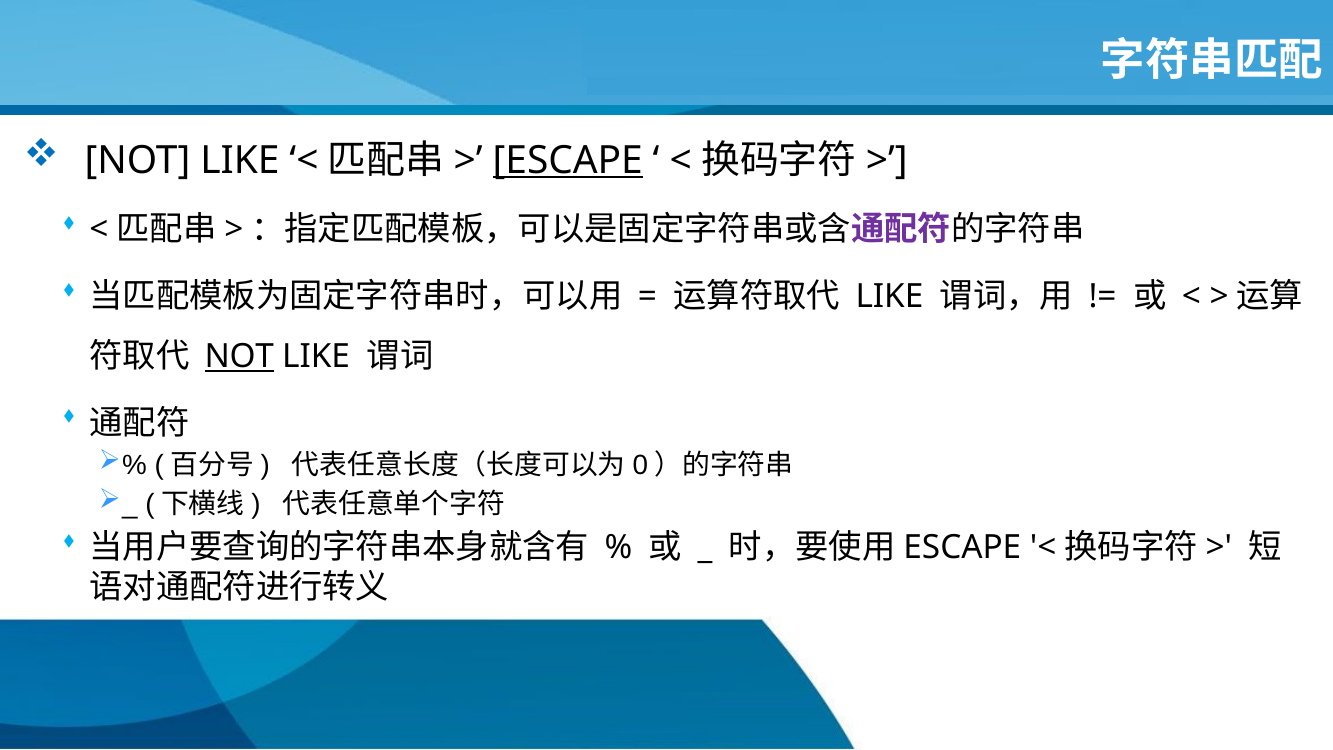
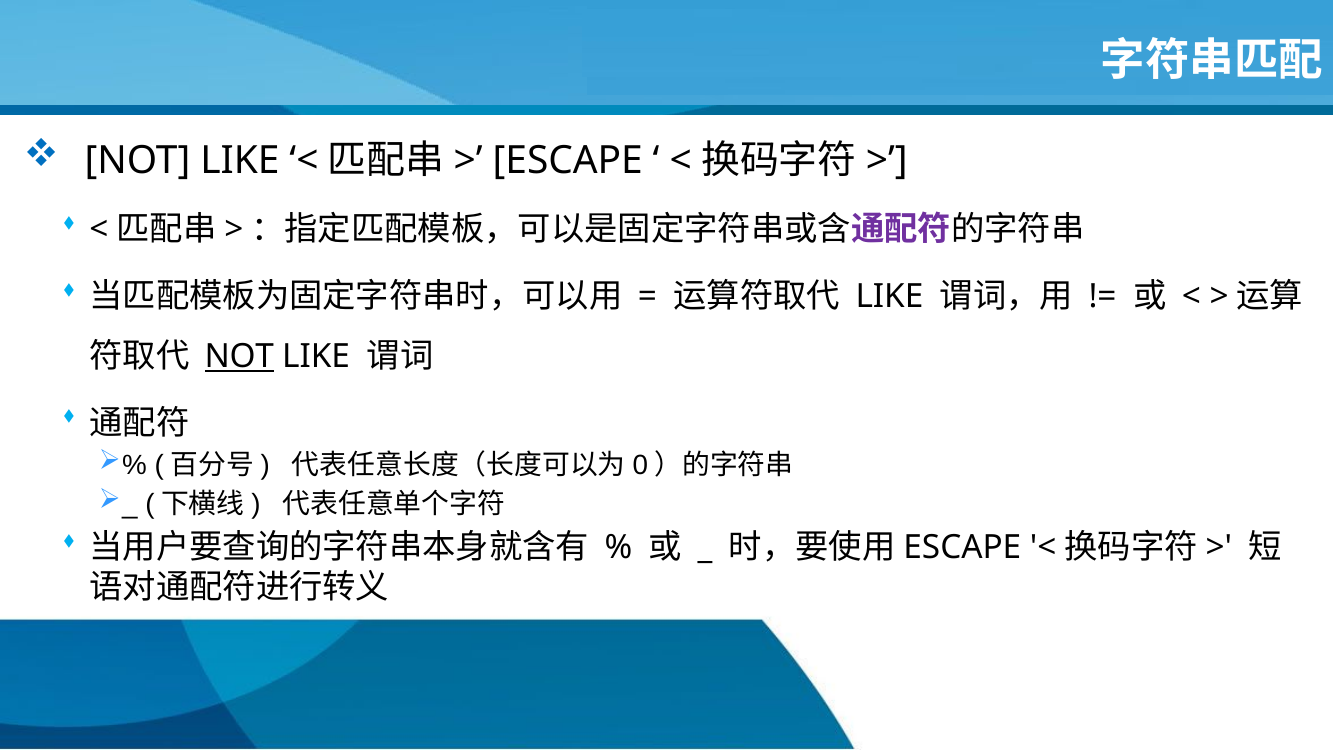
ESCAPE at (568, 160) underline: present -> none
